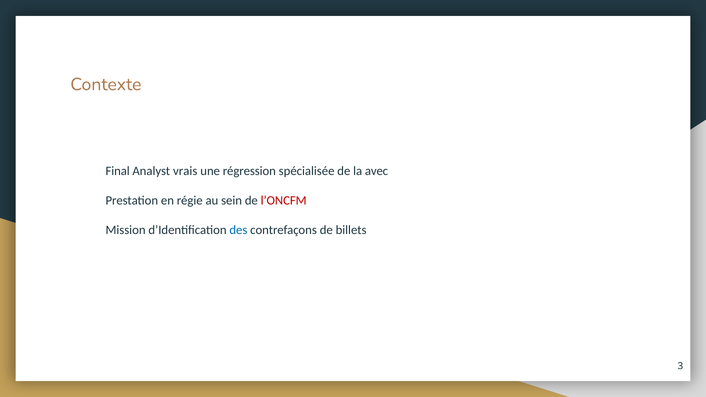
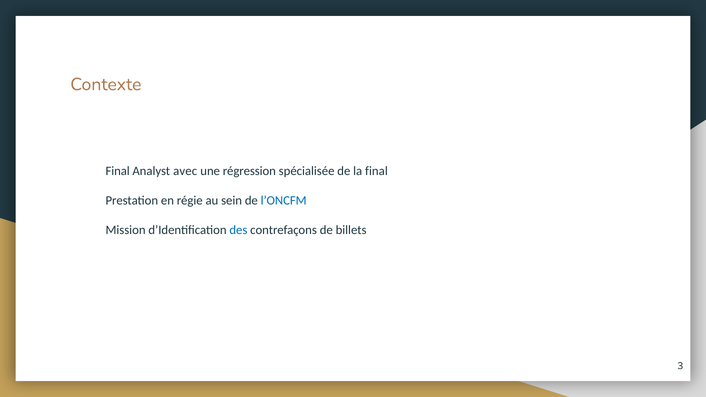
vrais: vrais -> avec
la avec: avec -> final
l’ONCFM colour: red -> blue
